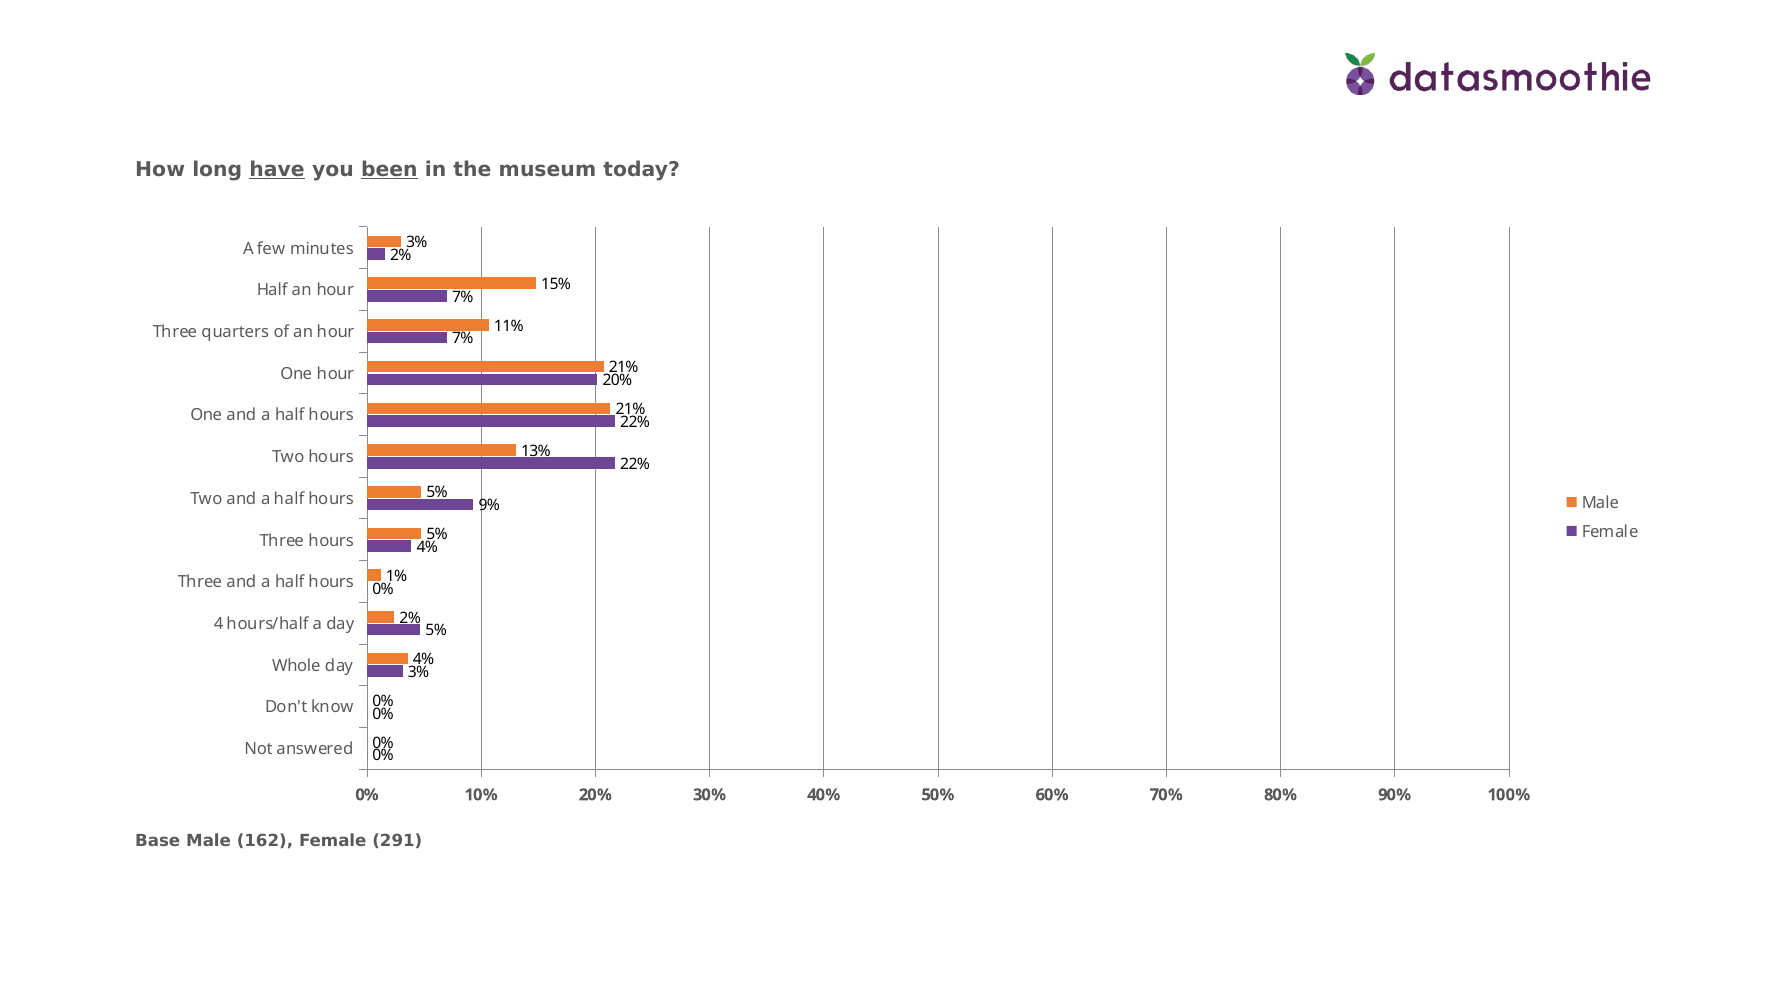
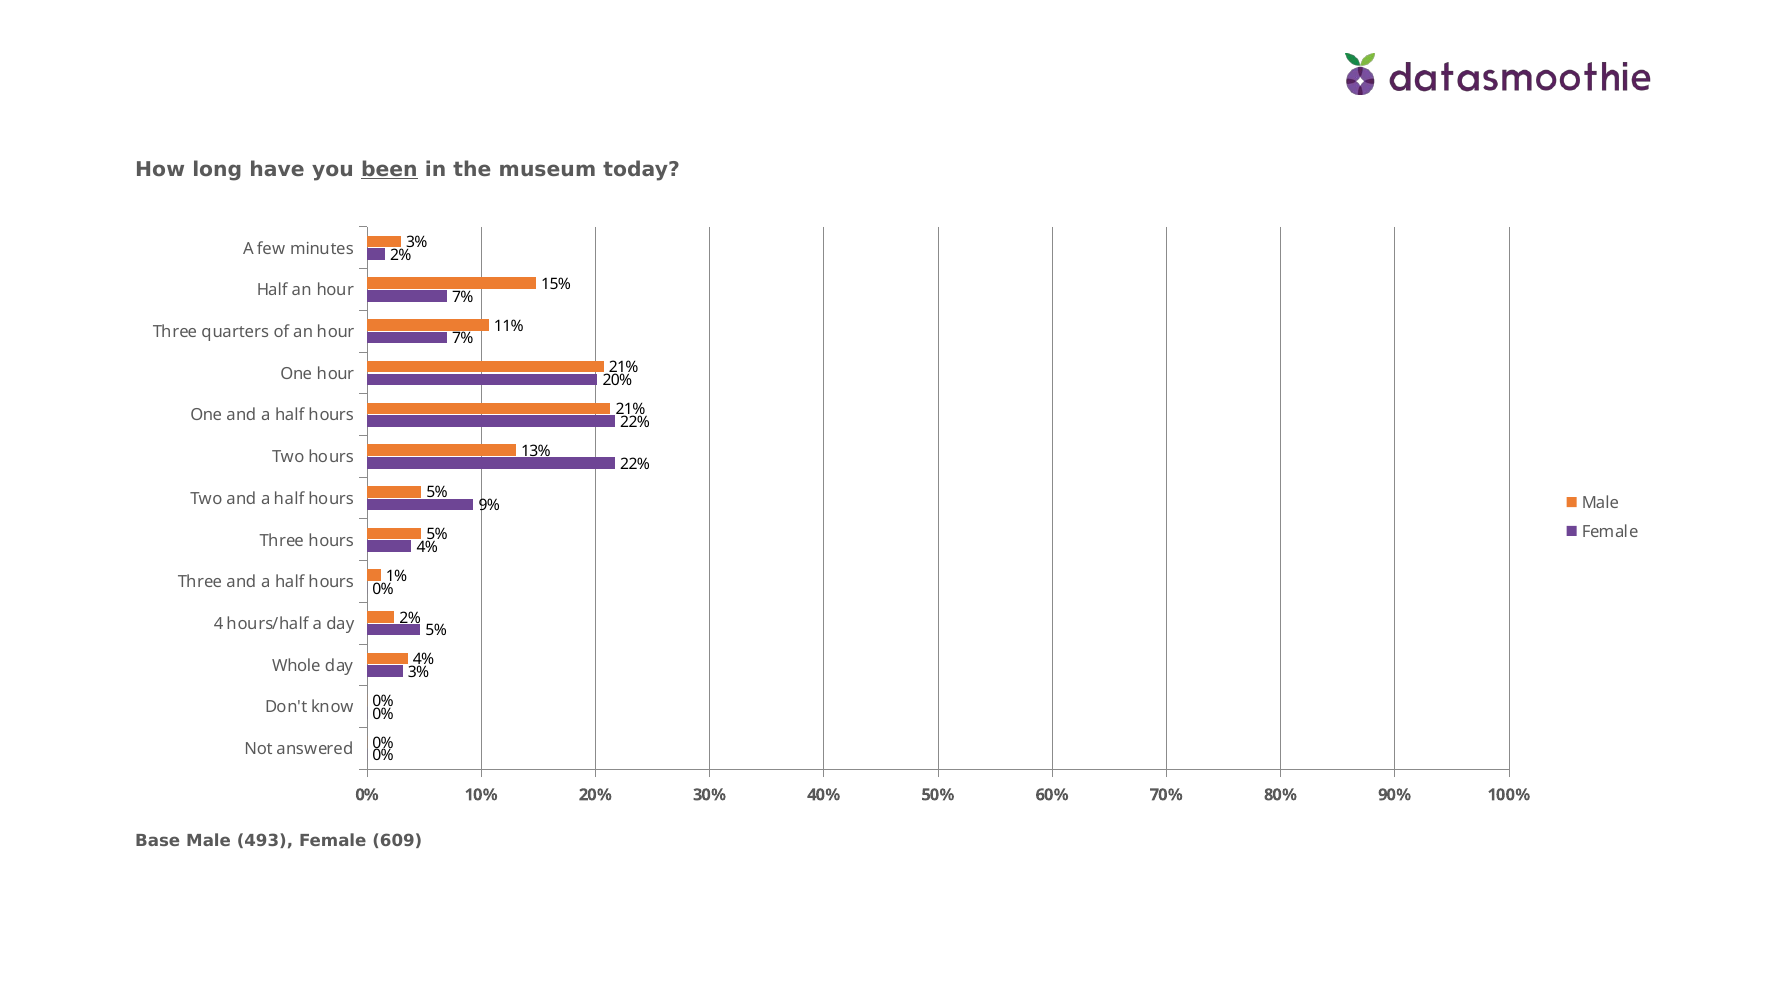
have underline: present -> none
162: 162 -> 493
291: 291 -> 609
